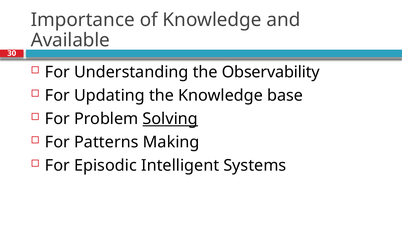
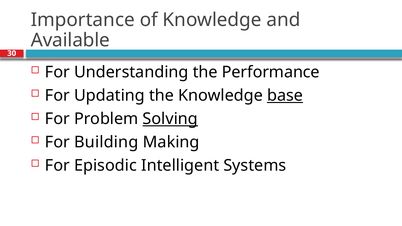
Observability: Observability -> Performance
base underline: none -> present
Patterns: Patterns -> Building
